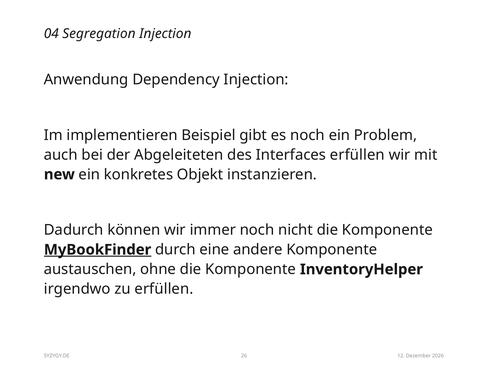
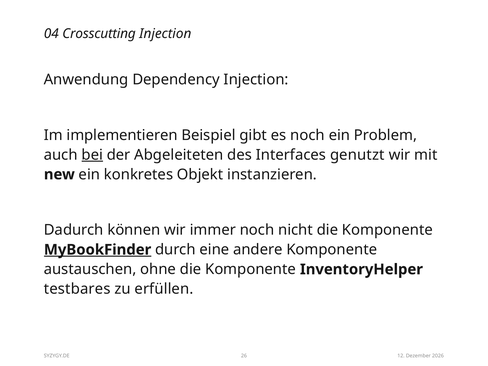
Segregation: Segregation -> Crosscutting
bei underline: none -> present
Interfaces erfüllen: erfüllen -> genutzt
irgendwo: irgendwo -> testbares
